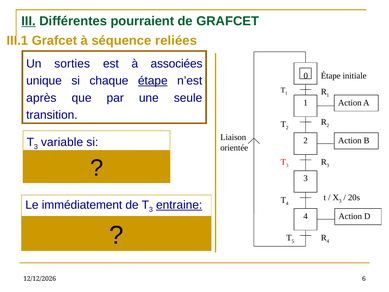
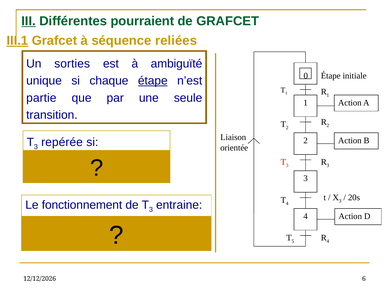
III.1 underline: none -> present
associées: associées -> ambiguïté
après: après -> partie
variable: variable -> repérée
immédiatement: immédiatement -> fonctionnement
entraine underline: present -> none
